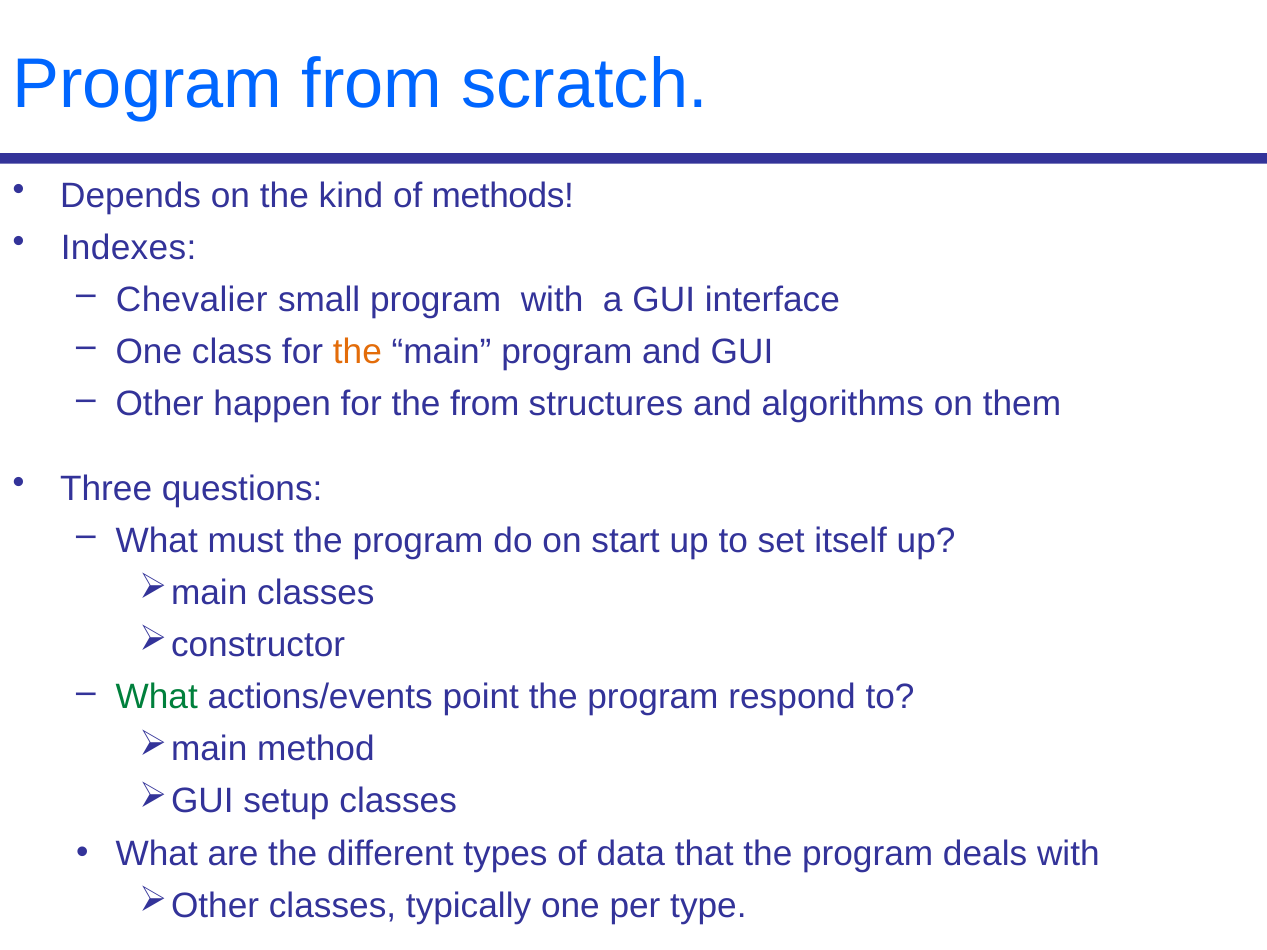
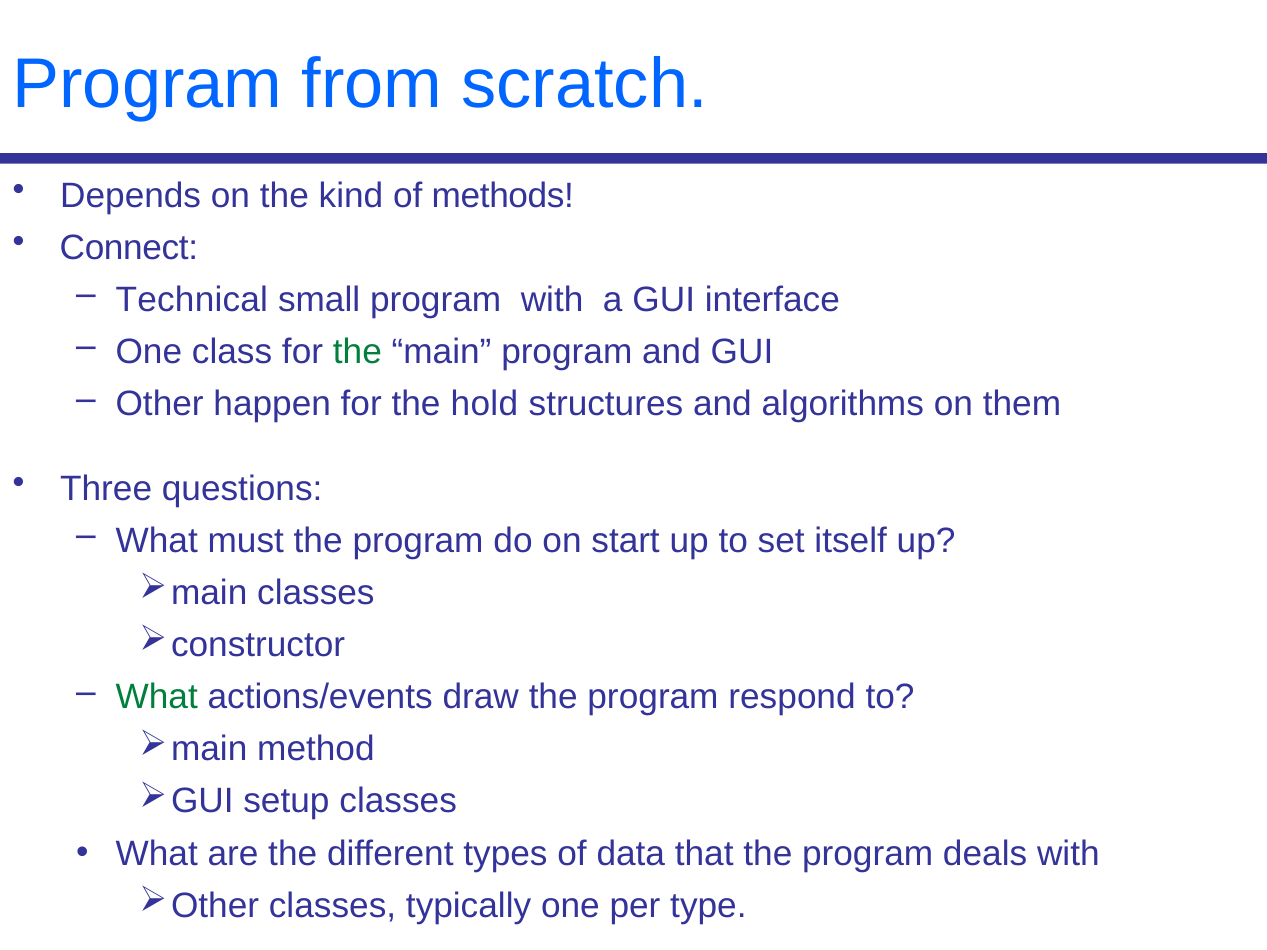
Indexes: Indexes -> Connect
Chevalier: Chevalier -> Technical
the at (357, 352) colour: orange -> green
the from: from -> hold
point: point -> draw
